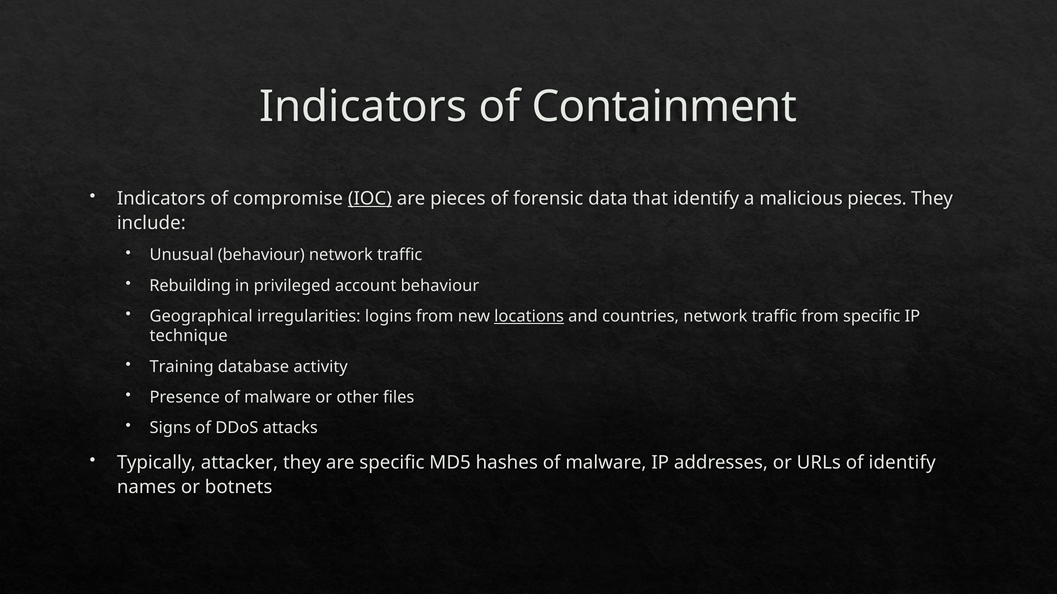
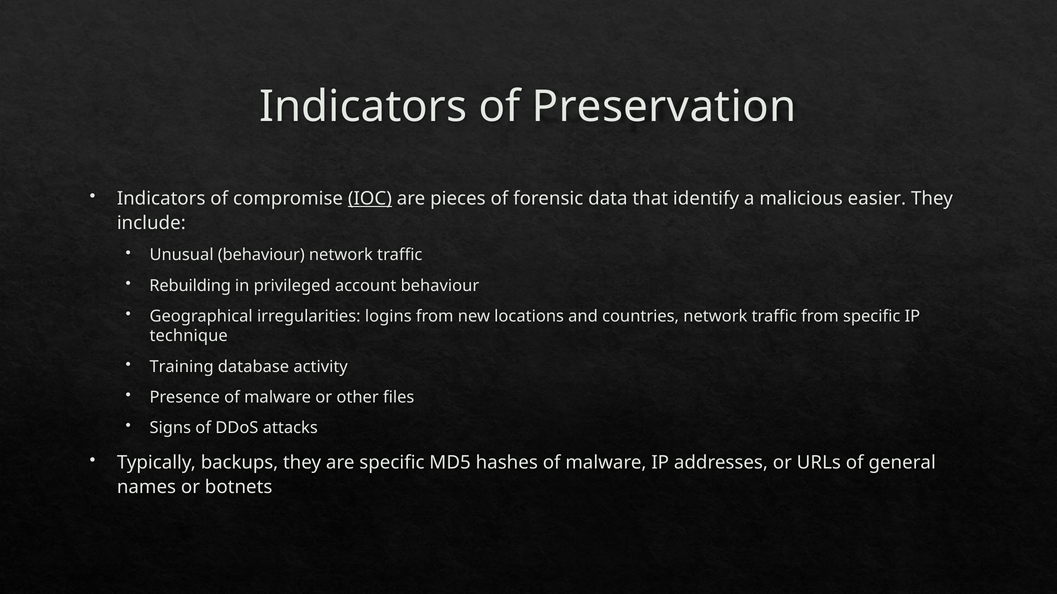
Containment: Containment -> Preservation
malicious pieces: pieces -> easier
locations underline: present -> none
attacker: attacker -> backups
of identify: identify -> general
